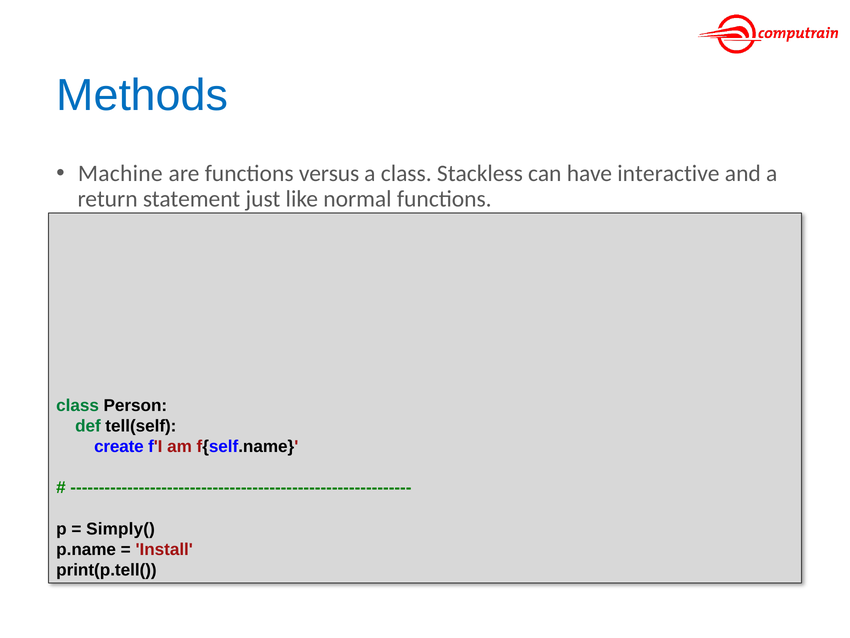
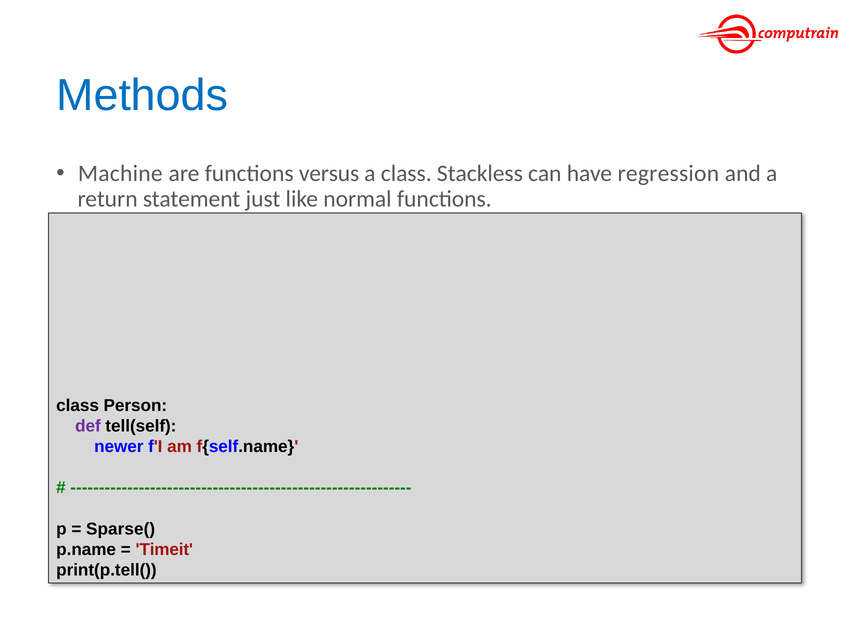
interactive: interactive -> regression
class at (78, 405) colour: green -> black
def colour: green -> purple
create: create -> newer
Simply(: Simply( -> Sparse(
Install: Install -> Timeit
